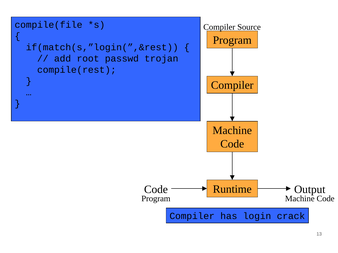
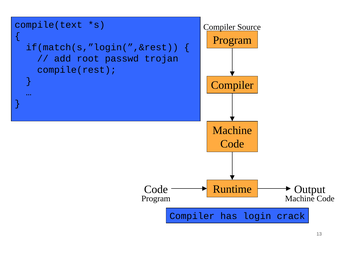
compile(file: compile(file -> compile(text
